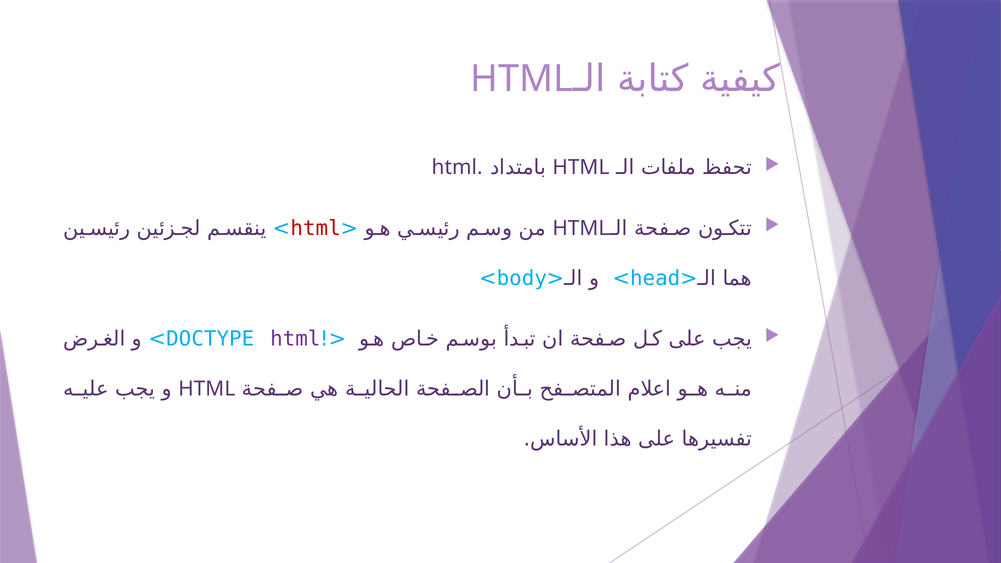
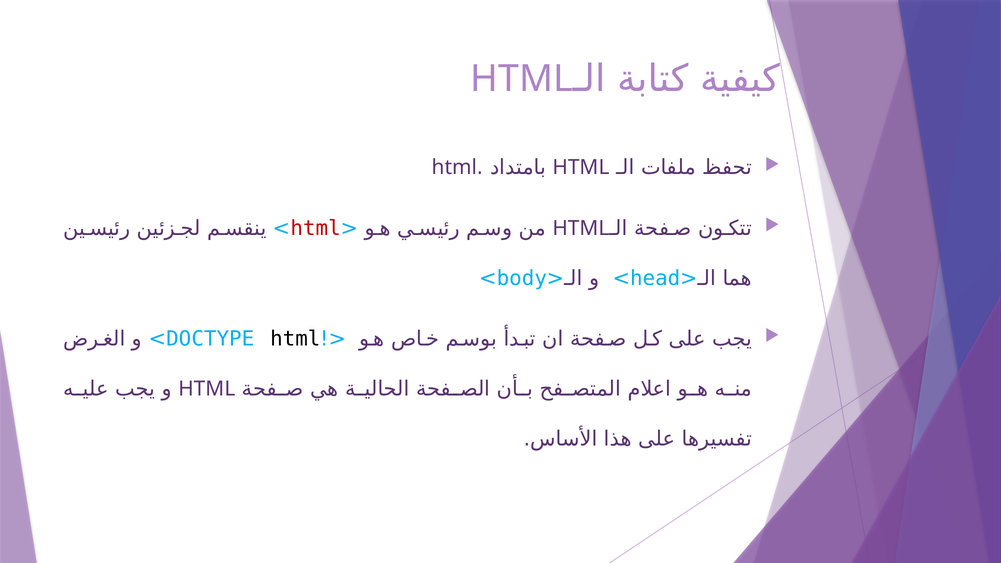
html at (295, 339) colour: purple -> black
